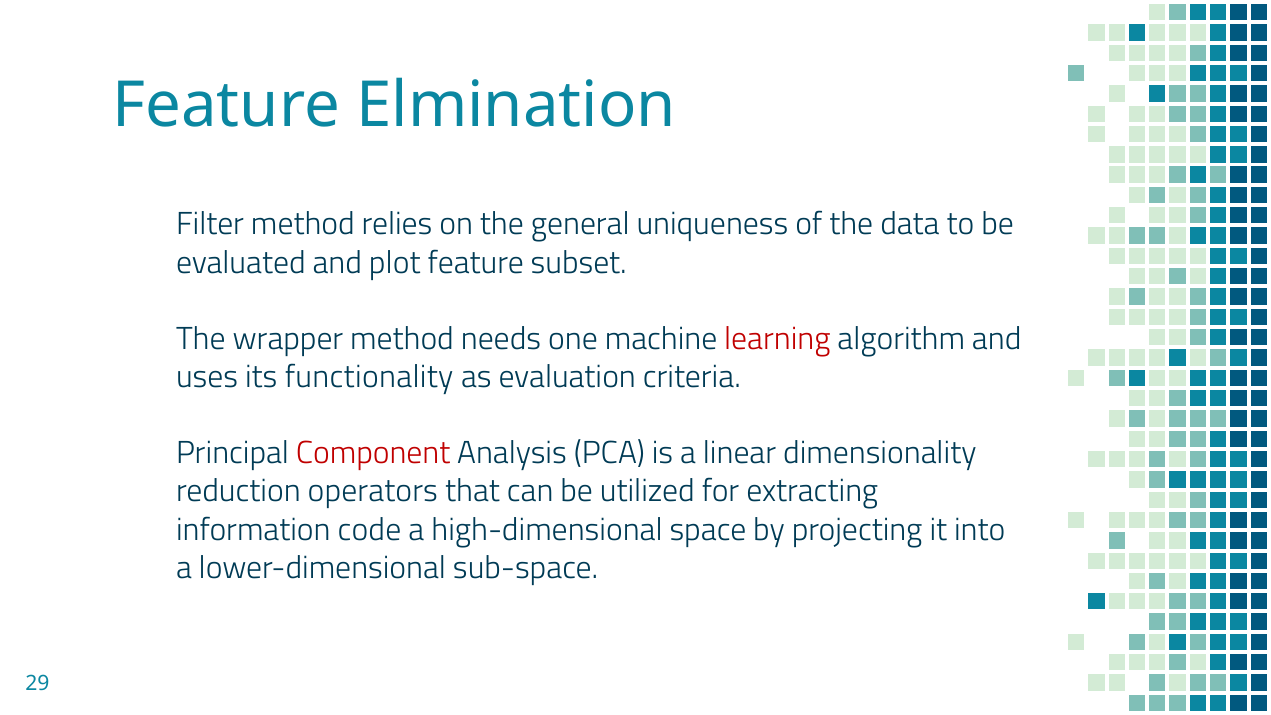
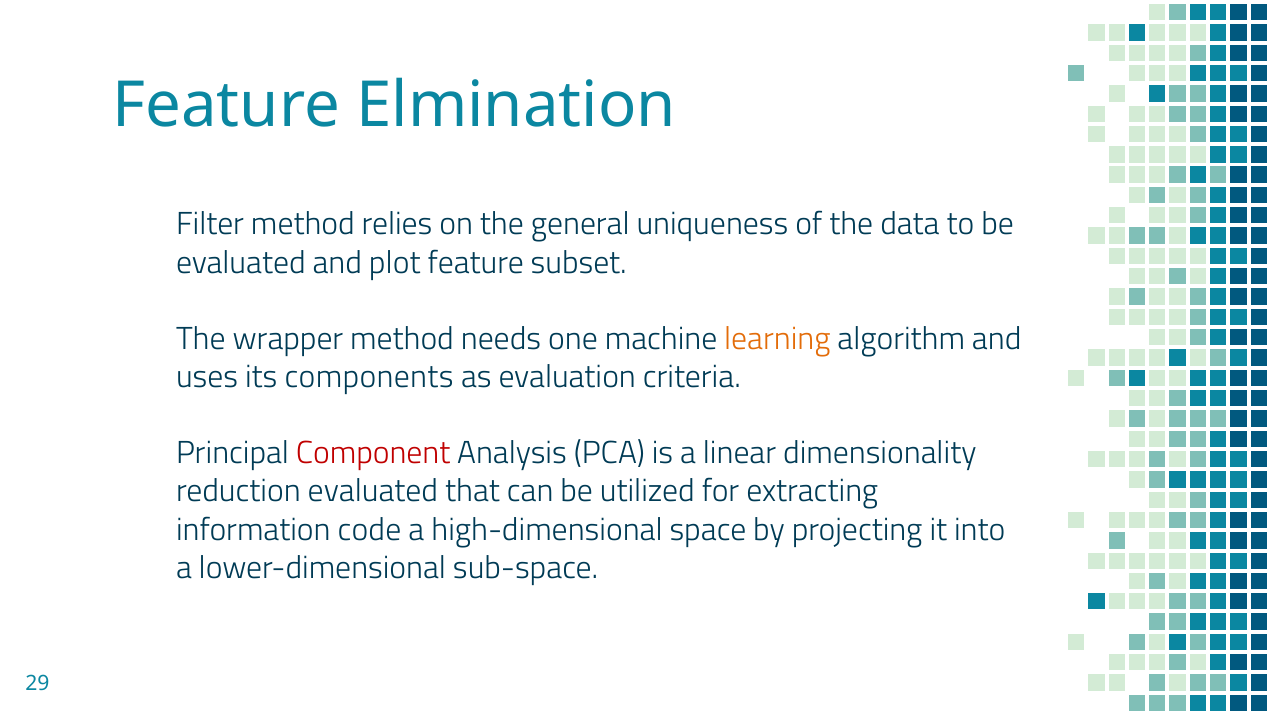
learning colour: red -> orange
functionality: functionality -> components
reduction operators: operators -> evaluated
